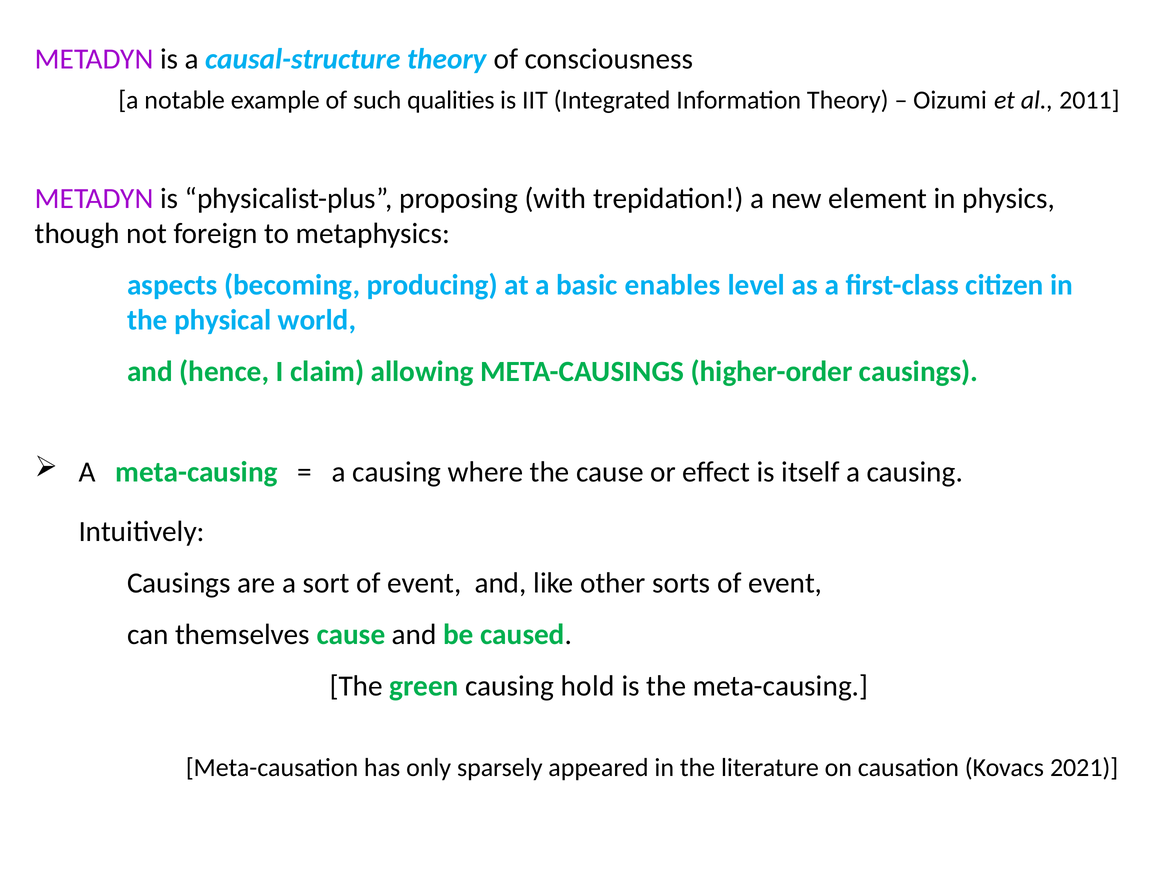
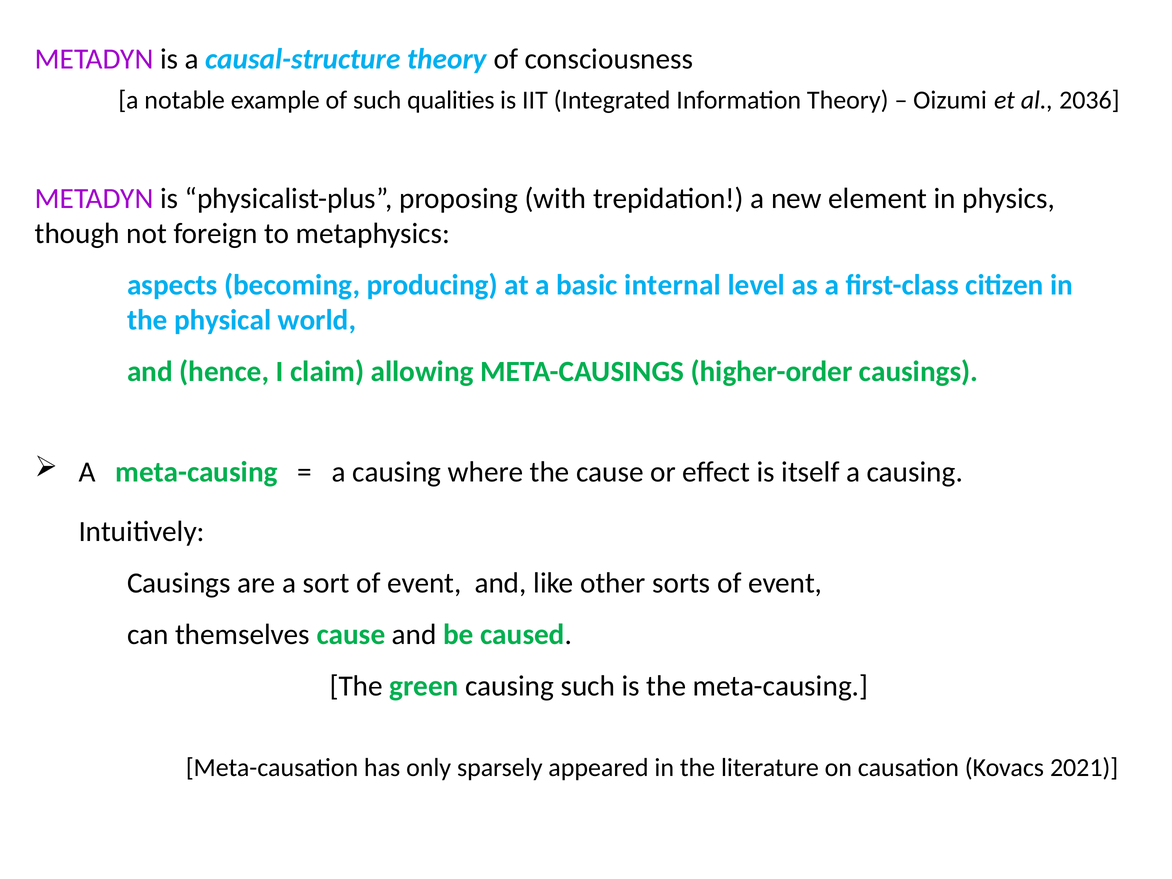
2011: 2011 -> 2036
enables: enables -> internal
causing hold: hold -> such
